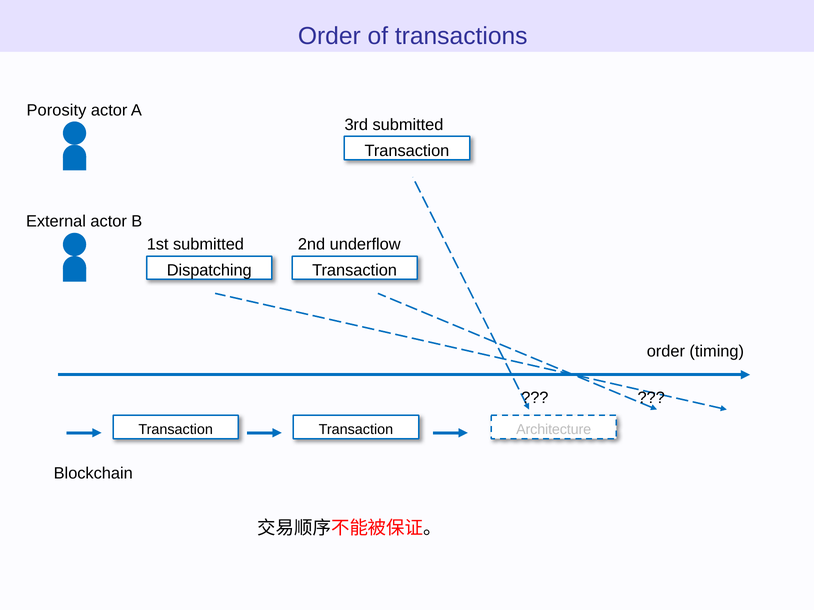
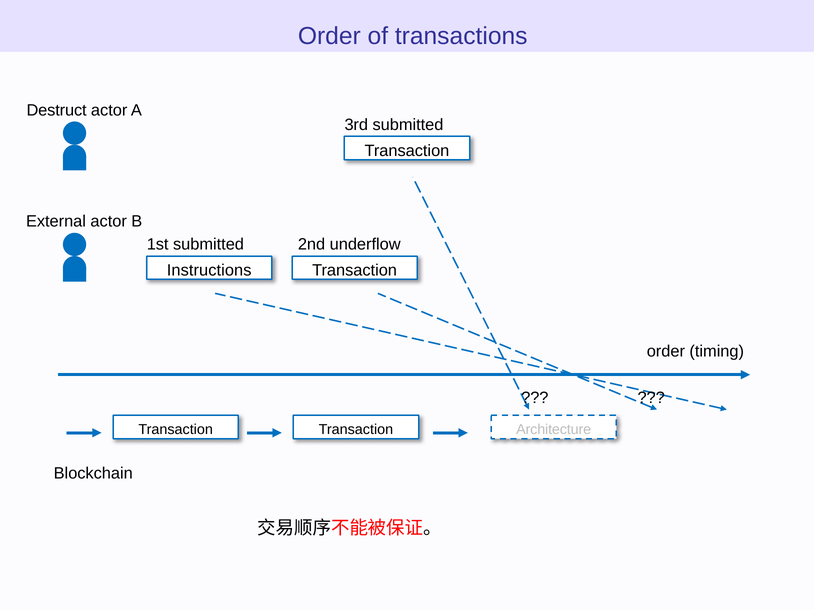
Porosity: Porosity -> Destruct
Dispatching: Dispatching -> Instructions
